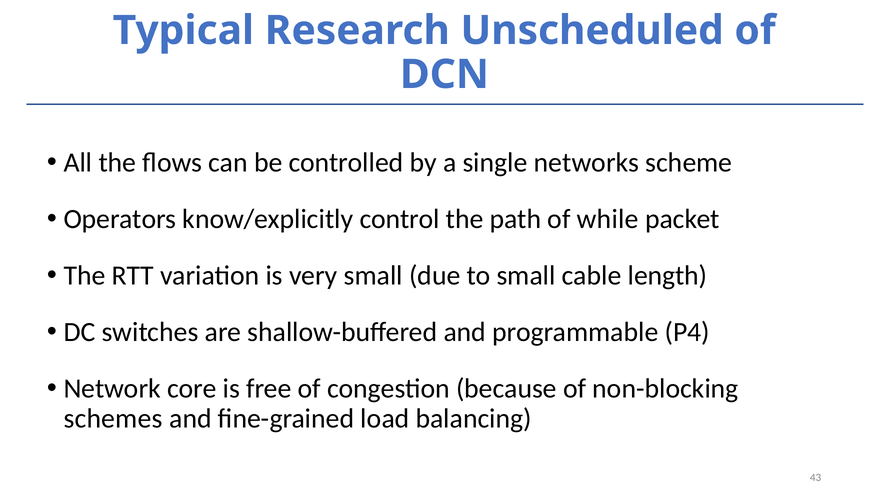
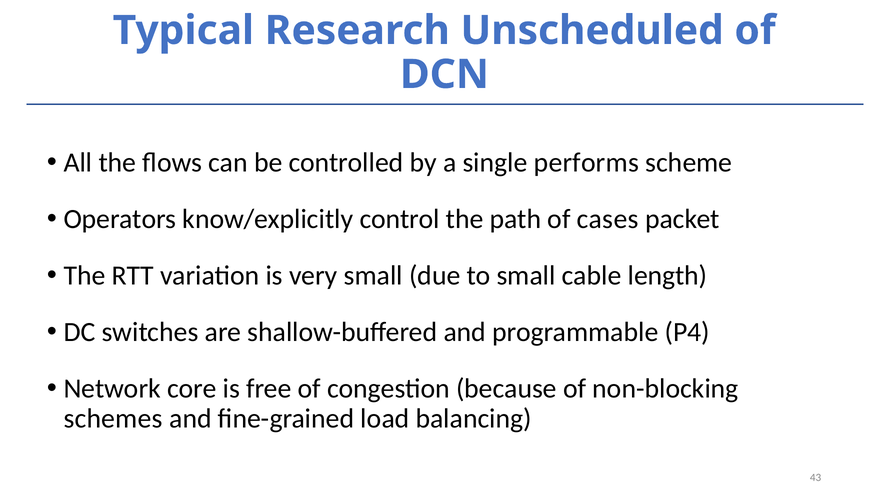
networks: networks -> performs
while: while -> cases
